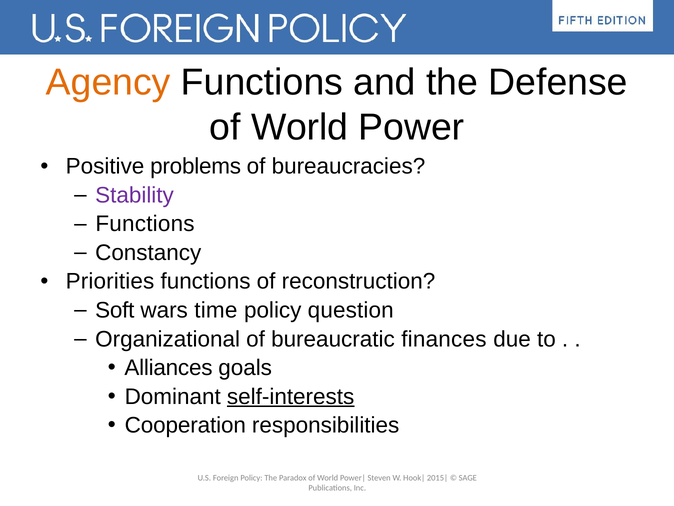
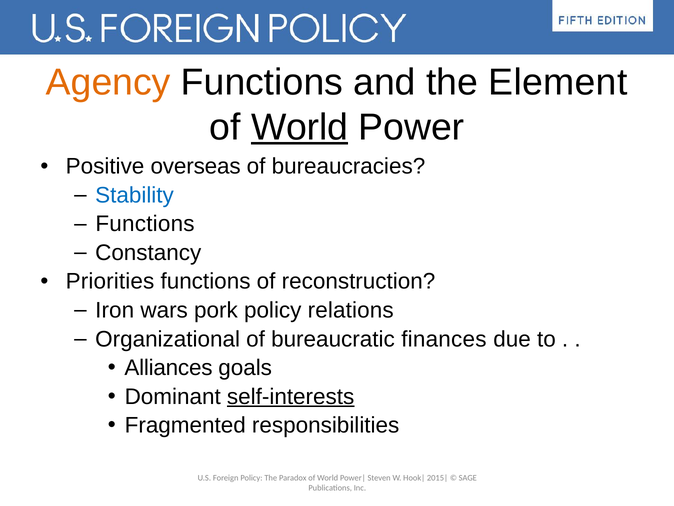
Defense: Defense -> Element
World at (300, 127) underline: none -> present
problems: problems -> overseas
Stability colour: purple -> blue
Soft: Soft -> Iron
time: time -> pork
question: question -> relations
Cooperation: Cooperation -> Fragmented
